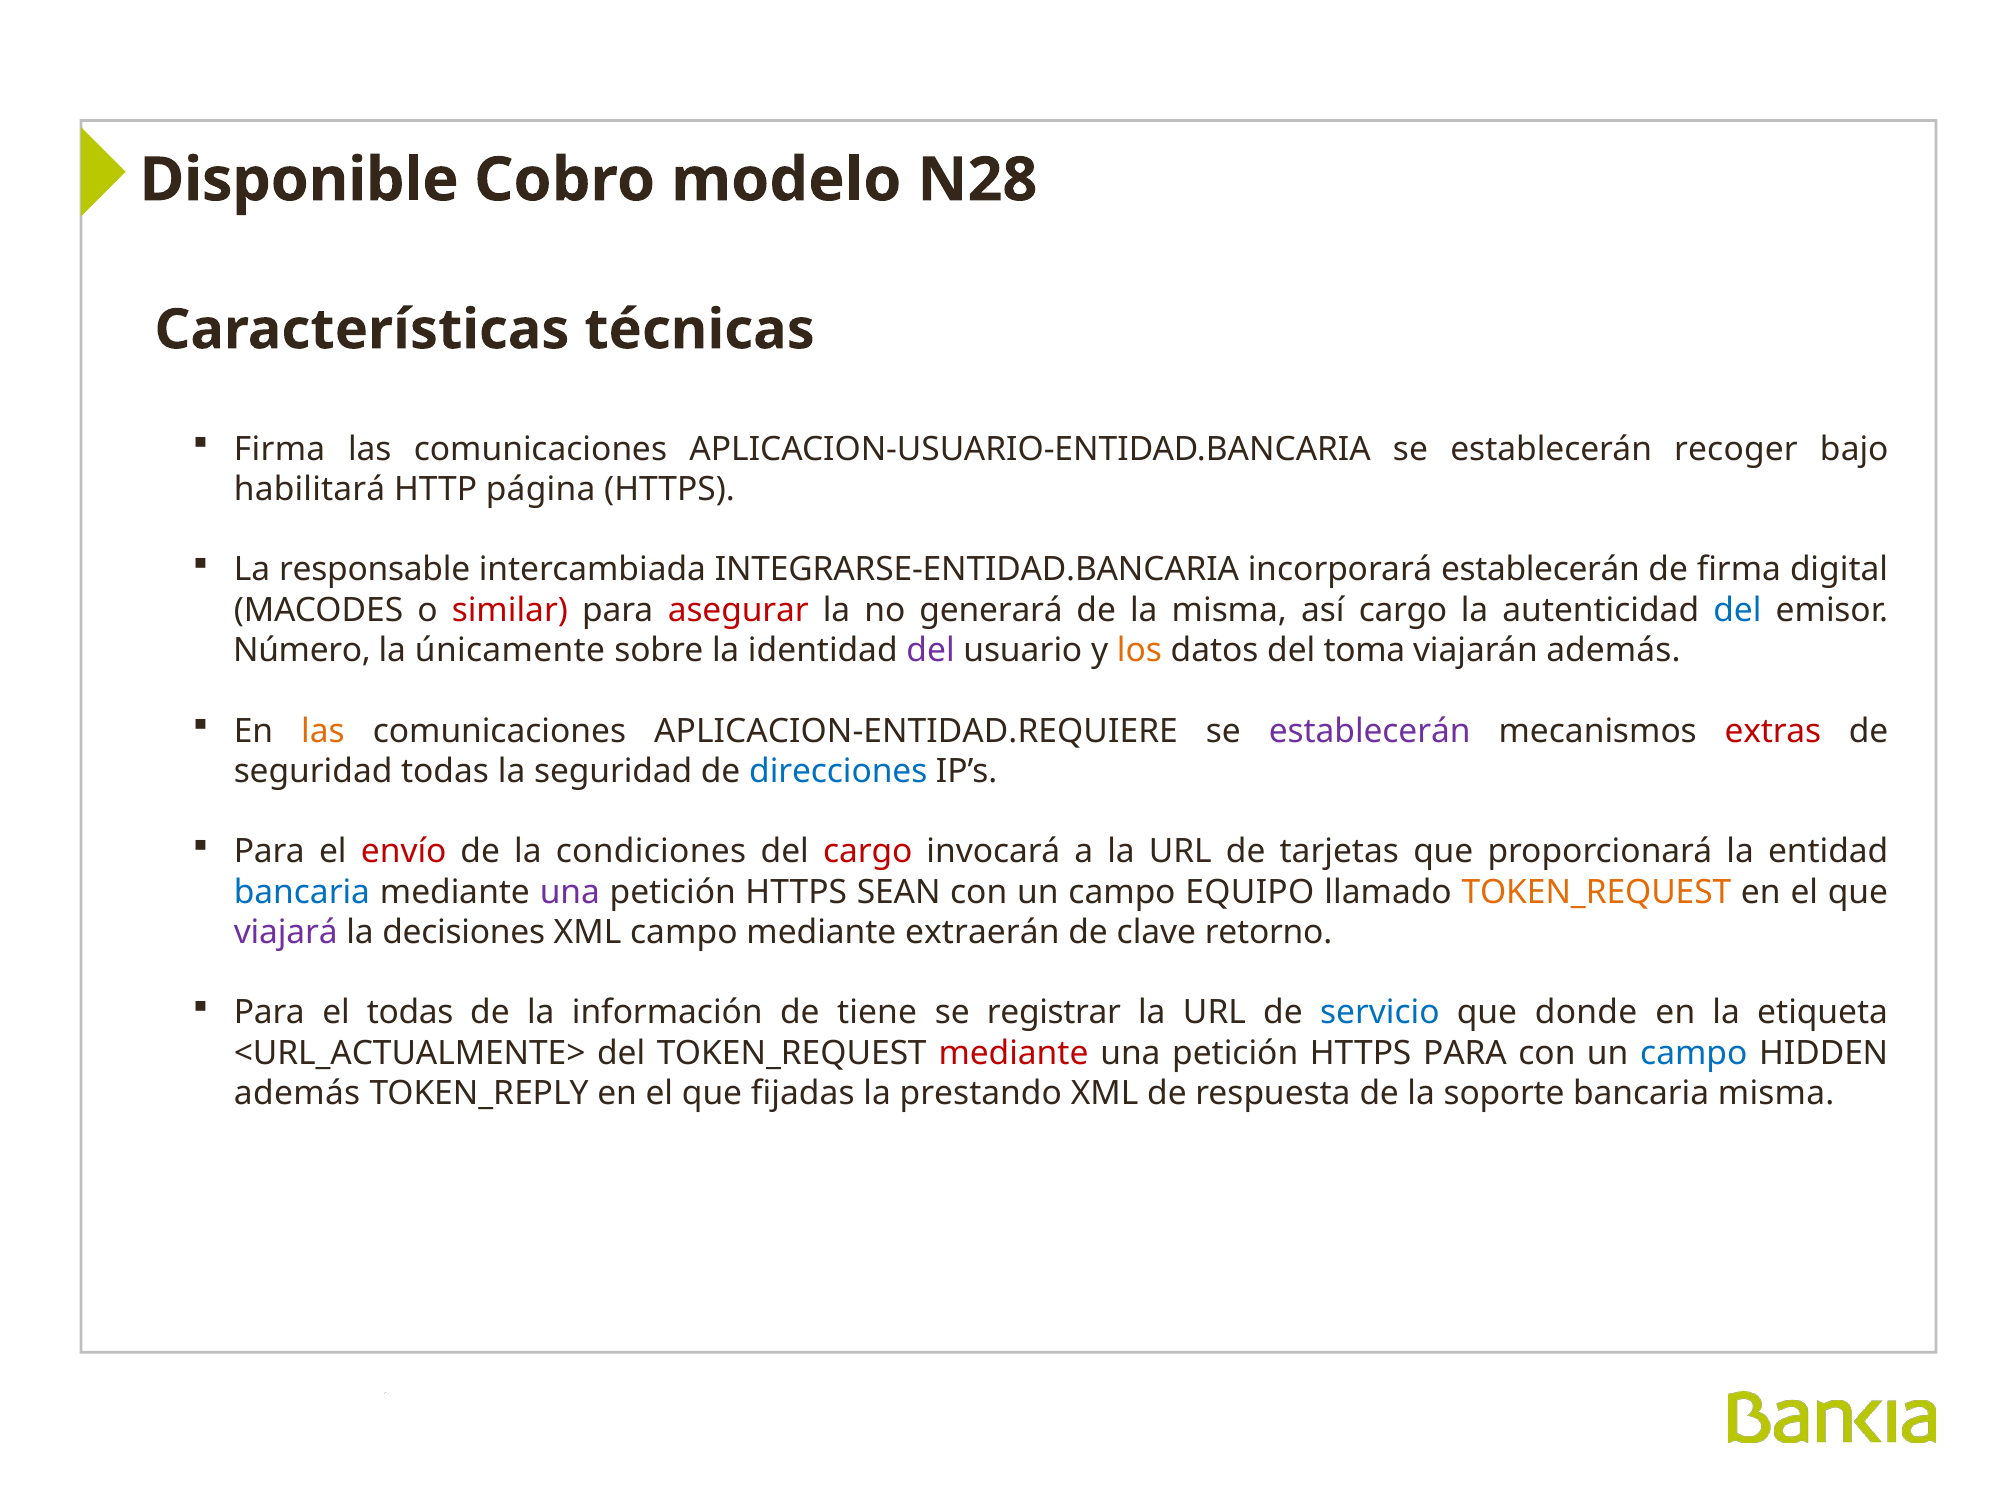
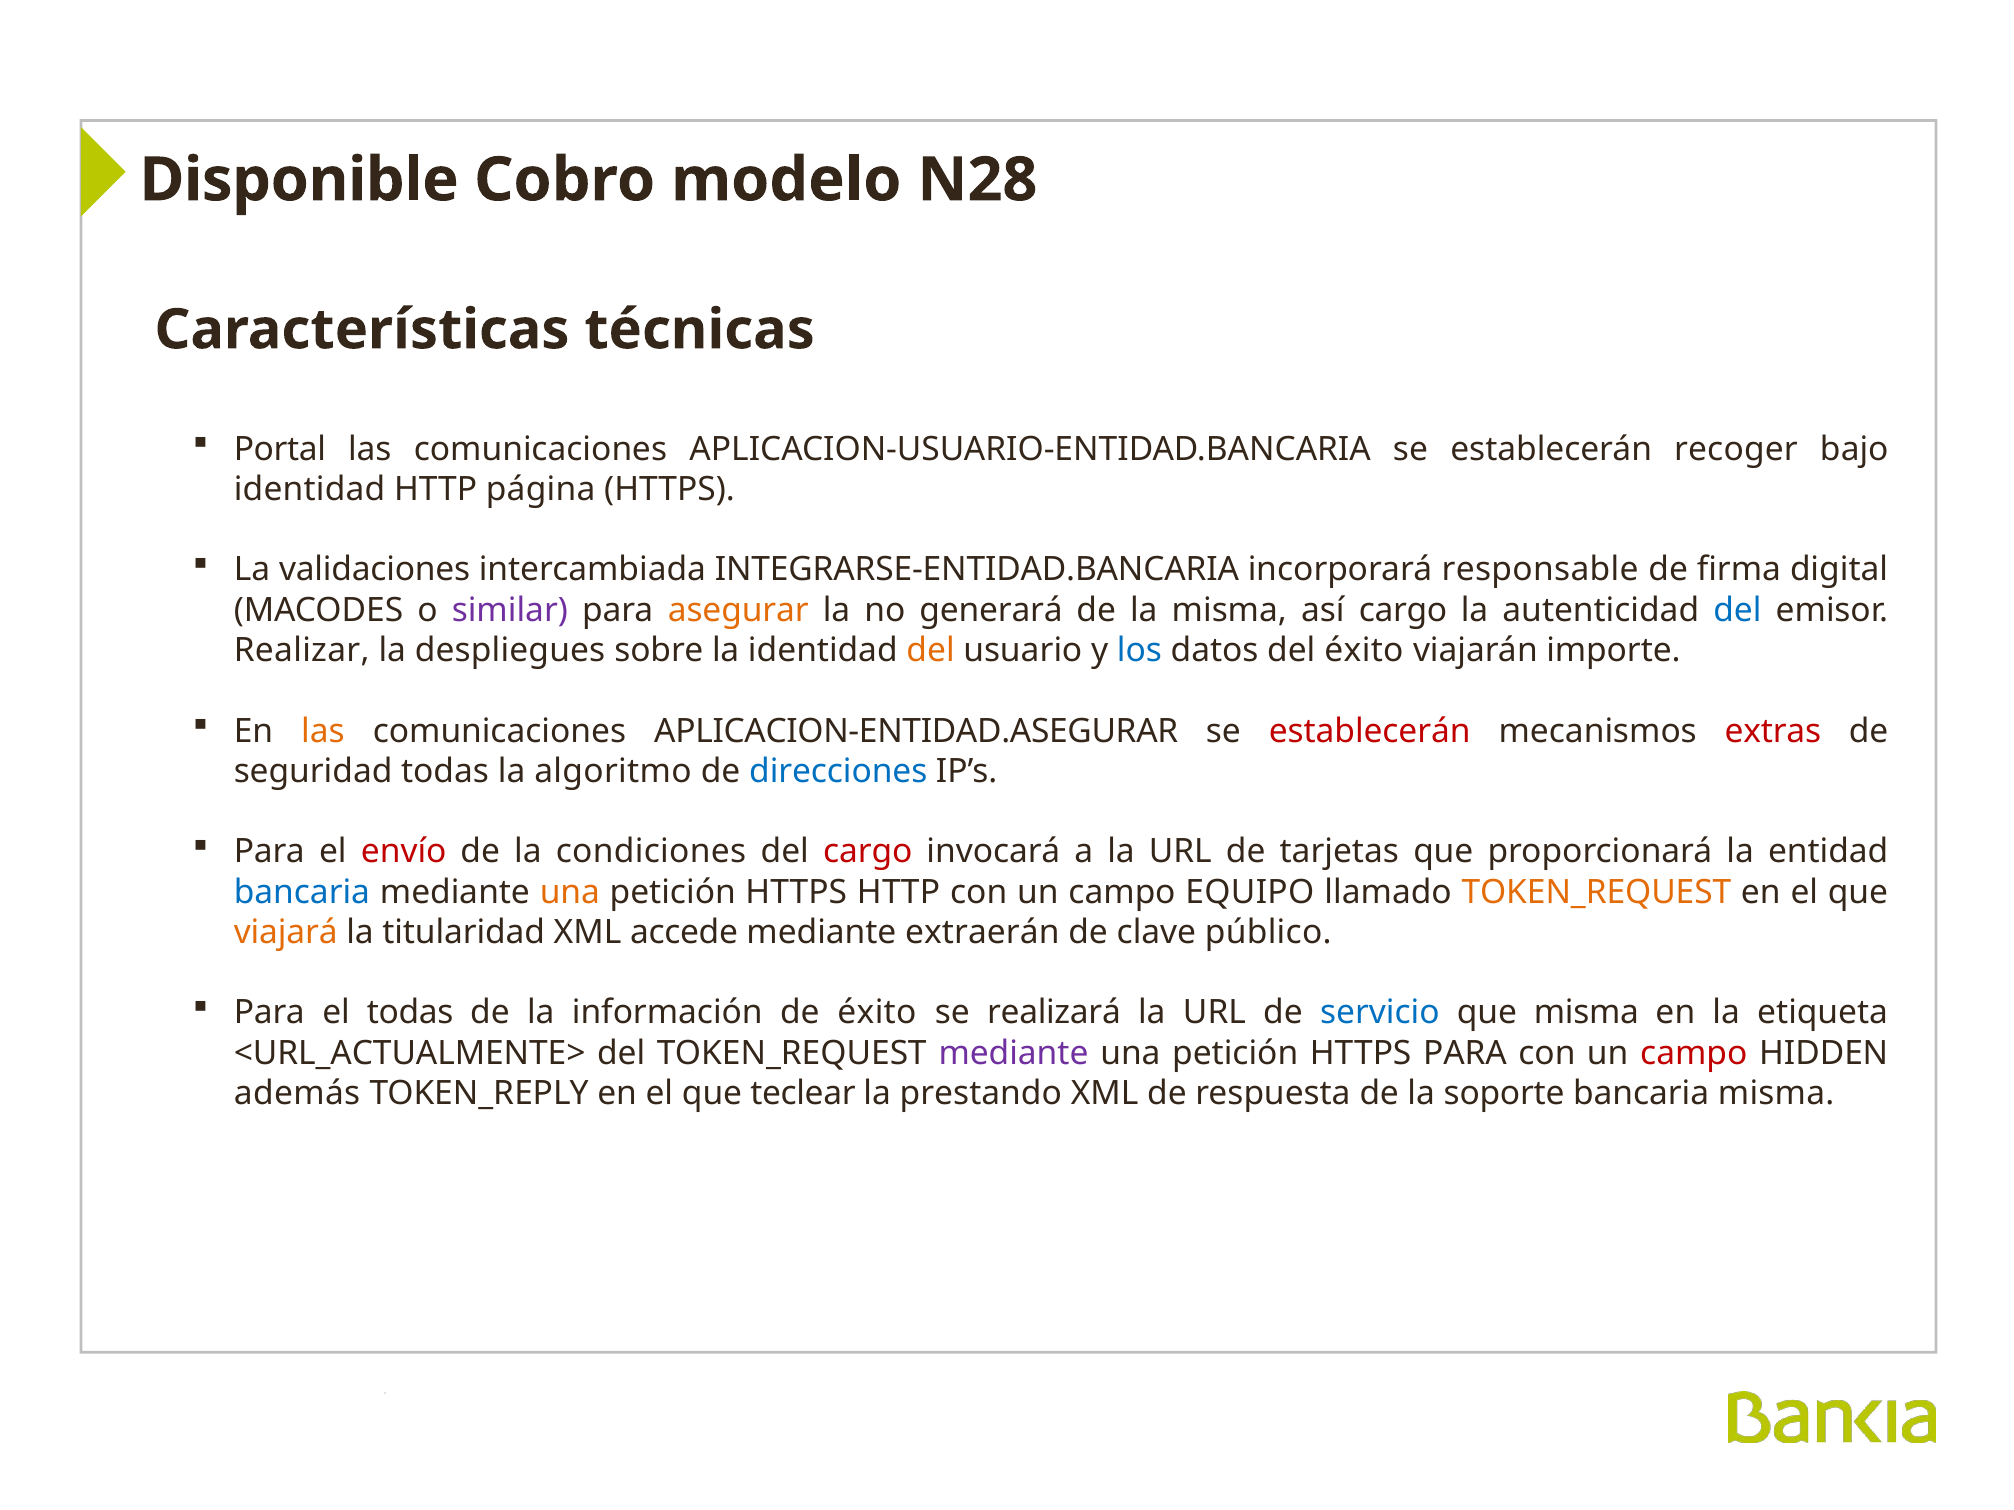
Firma at (280, 449): Firma -> Portal
habilitará at (310, 489): habilitará -> identidad
responsable: responsable -> validaciones
incorporará establecerán: establecerán -> responsable
similar colour: red -> purple
asegurar colour: red -> orange
Número: Número -> Realizar
únicamente: únicamente -> despliegues
del at (931, 651) colour: purple -> orange
los colour: orange -> blue
del toma: toma -> éxito
viajarán además: además -> importe
APLICACION-ENTIDAD.REQUIERE: APLICACION-ENTIDAD.REQUIERE -> APLICACION-ENTIDAD.ASEGURAR
establecerán at (1370, 731) colour: purple -> red
la seguridad: seguridad -> algoritmo
una at (570, 892) colour: purple -> orange
HTTPS SEAN: SEAN -> HTTP
viajará colour: purple -> orange
decisiones: decisiones -> titularidad
XML campo: campo -> accede
retorno: retorno -> público
de tiene: tiene -> éxito
registrar: registrar -> realizará
que donde: donde -> misma
mediante at (1013, 1053) colour: red -> purple
campo at (1694, 1053) colour: blue -> red
fijadas: fijadas -> teclear
